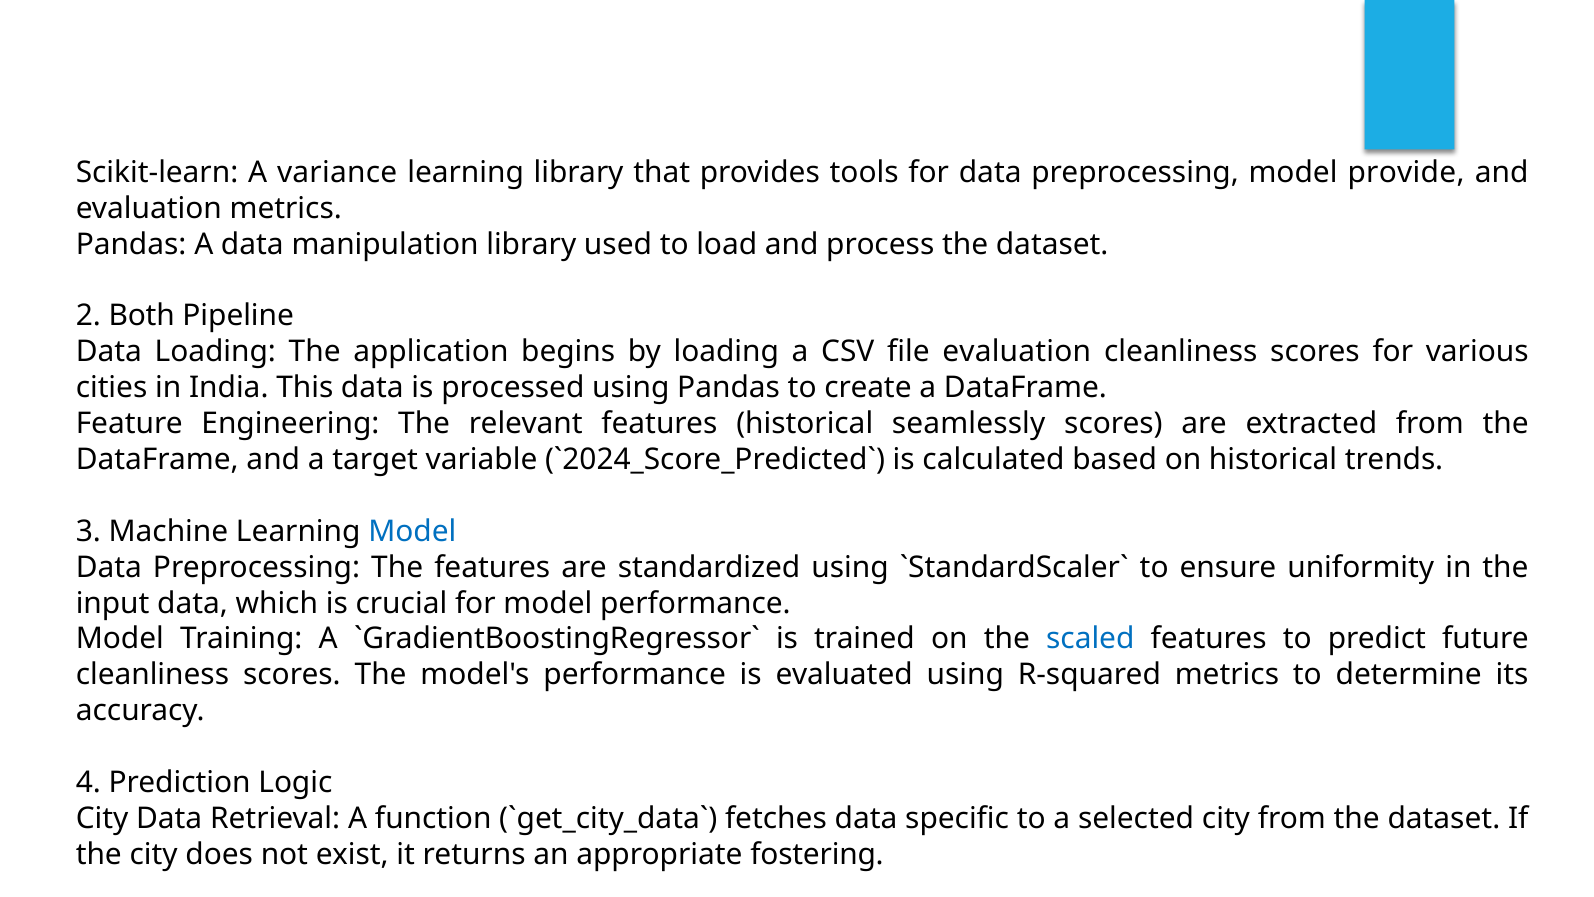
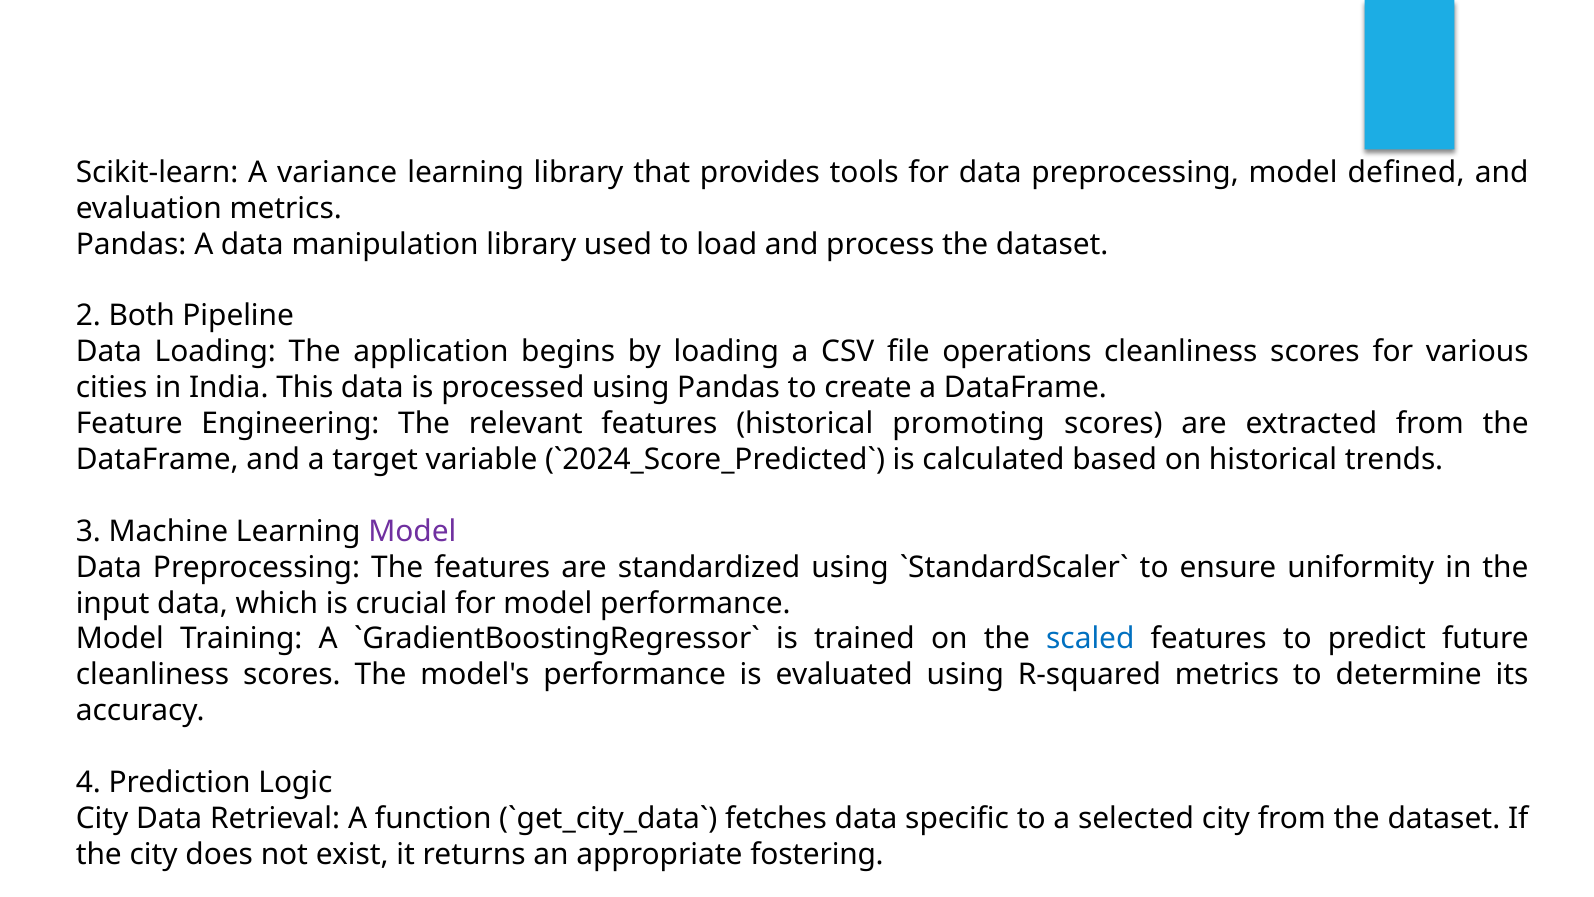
provide: provide -> defined
file evaluation: evaluation -> operations
seamlessly: seamlessly -> promoting
Model at (412, 531) colour: blue -> purple
